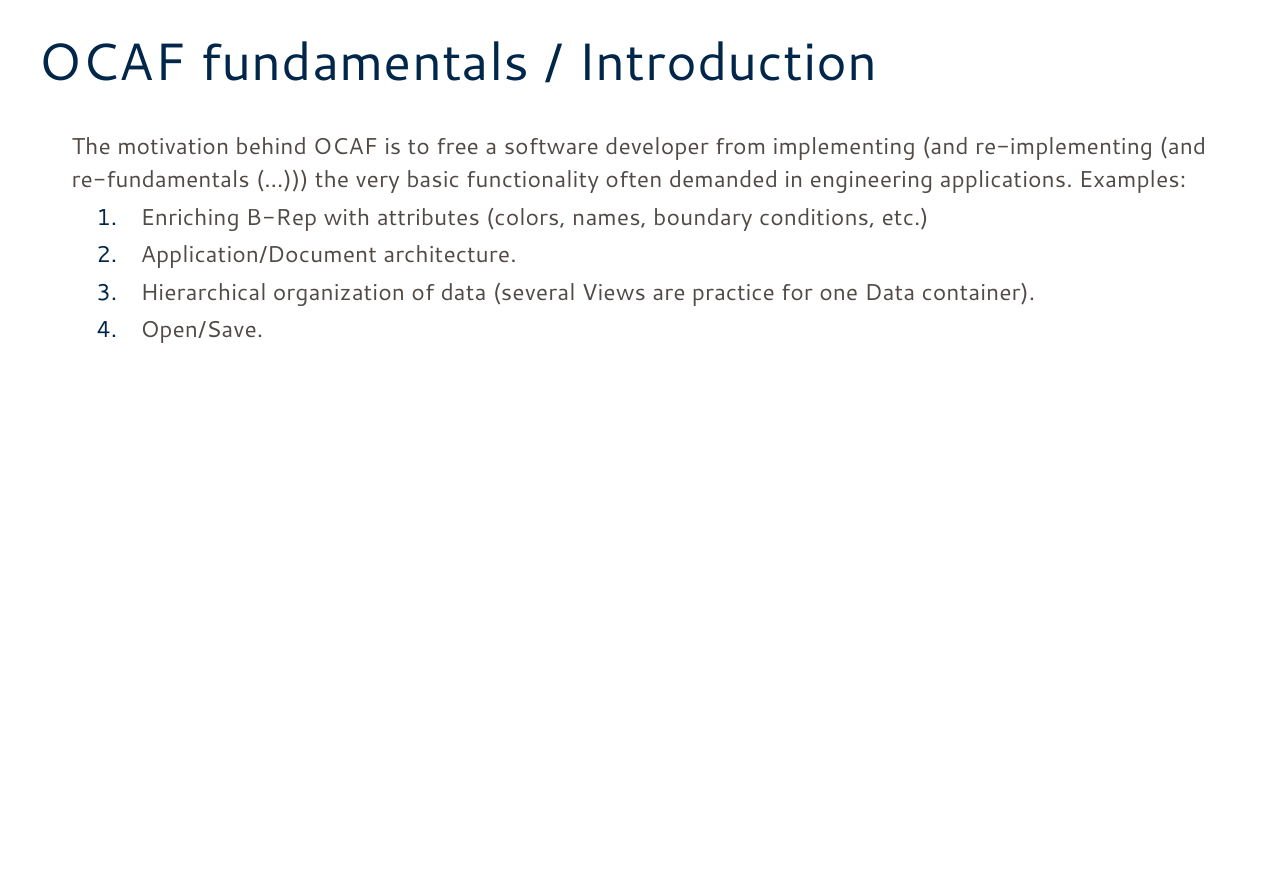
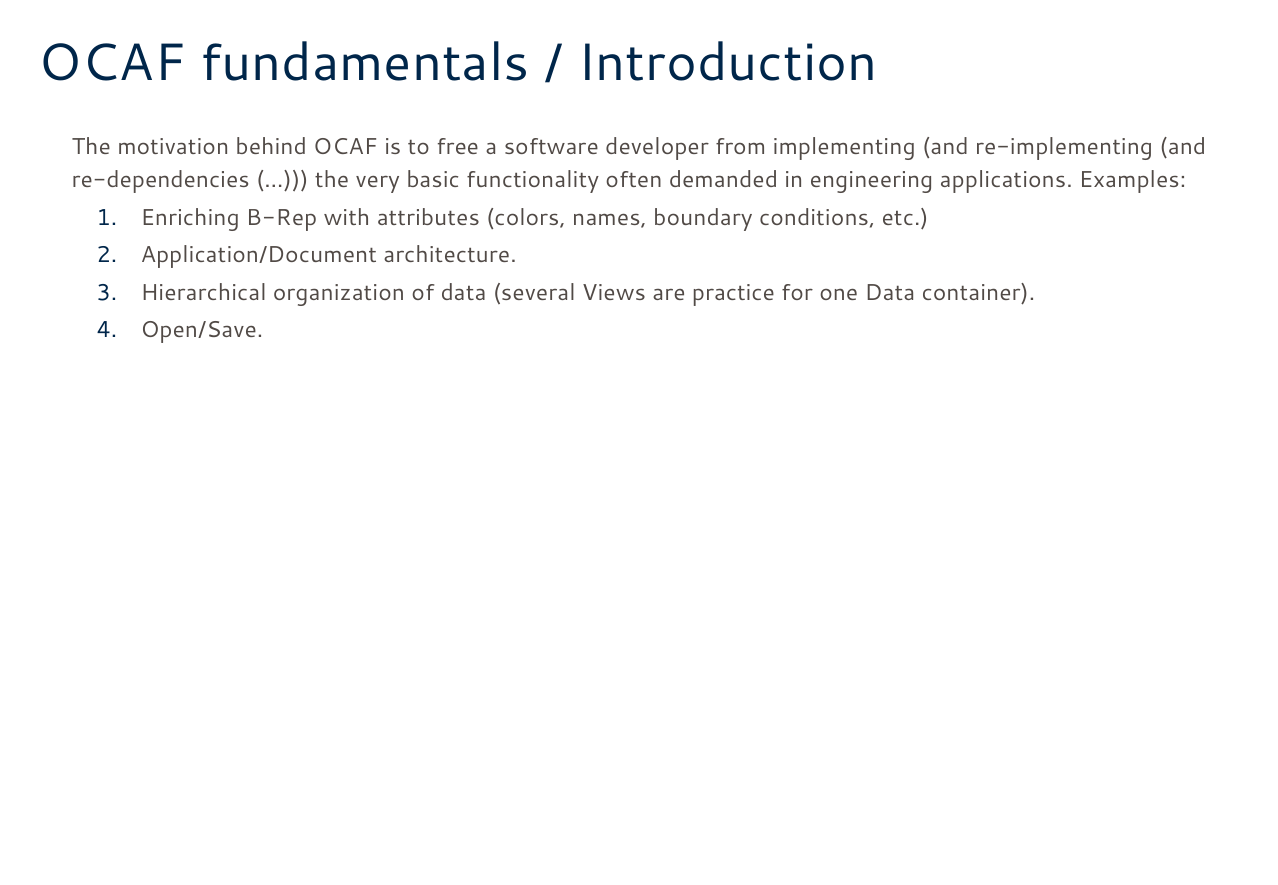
re-fundamentals: re-fundamentals -> re-dependencies
